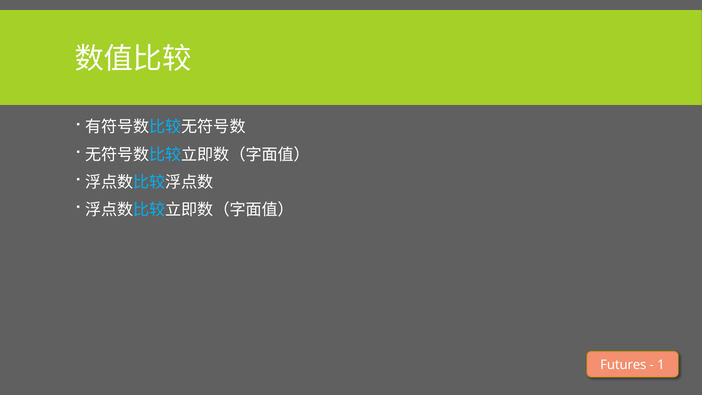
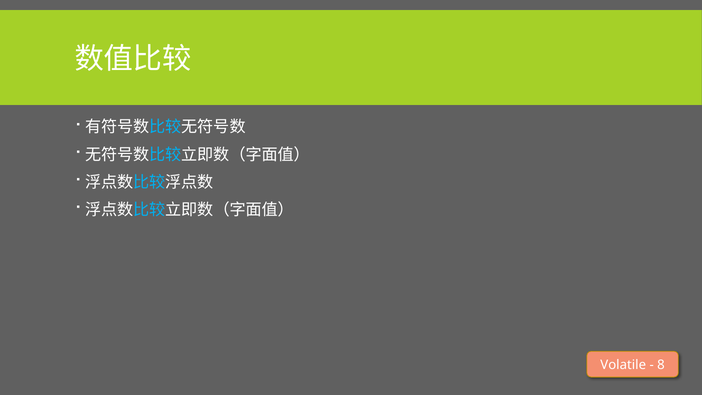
Futures: Futures -> Volatile
1: 1 -> 8
